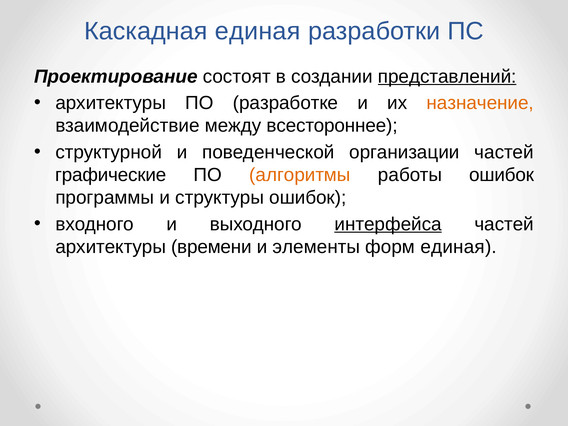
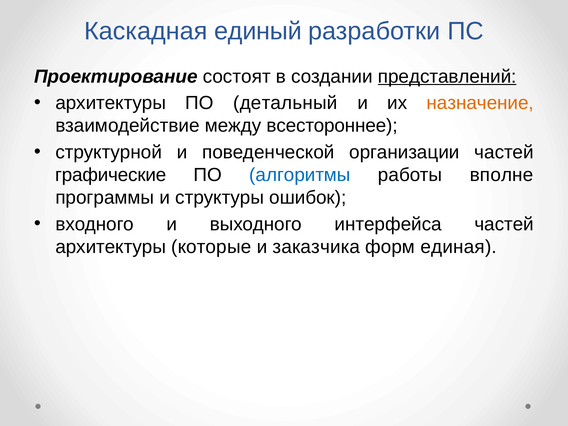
Каскадная единая: единая -> единый
разработке: разработке -> детальный
алгоритмы colour: orange -> blue
работы ошибок: ошибок -> вполне
интерфейса underline: present -> none
времени: времени -> которые
элементы: элементы -> заказчика
